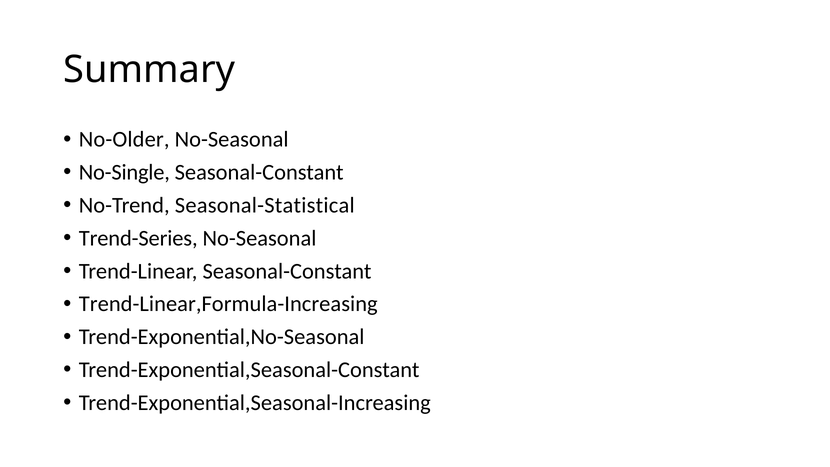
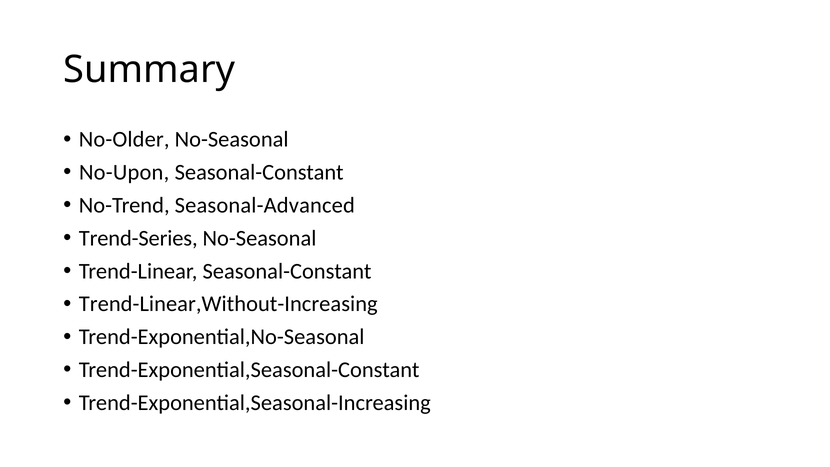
No-Single: No-Single -> No-Upon
Seasonal-Statistical: Seasonal-Statistical -> Seasonal-Advanced
Trend-Linear,Formula-Increasing: Trend-Linear,Formula-Increasing -> Trend-Linear,Without-Increasing
